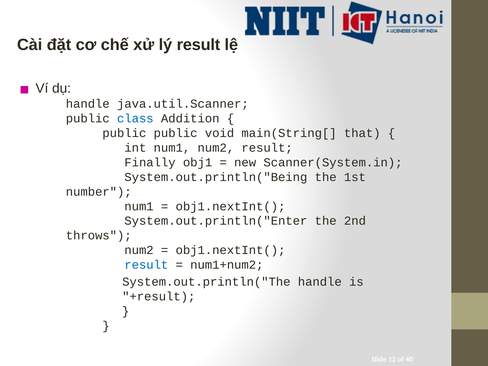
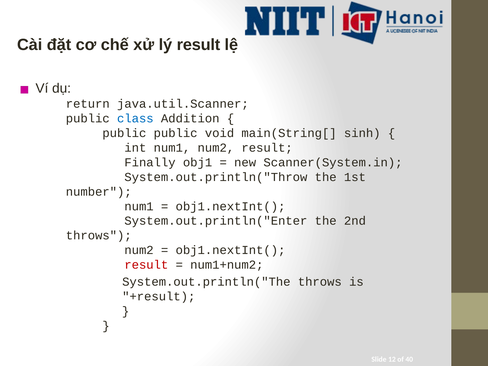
handle at (88, 104): handle -> return
that: that -> sinh
System.out.println("Being: System.out.println("Being -> System.out.println("Throw
result at (146, 265) colour: blue -> red
System.out.println("The handle: handle -> throws
